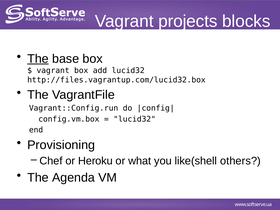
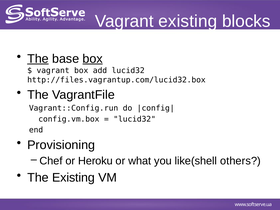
Vagrant projects: projects -> existing
box at (93, 59) underline: none -> present
The Agenda: Agenda -> Existing
